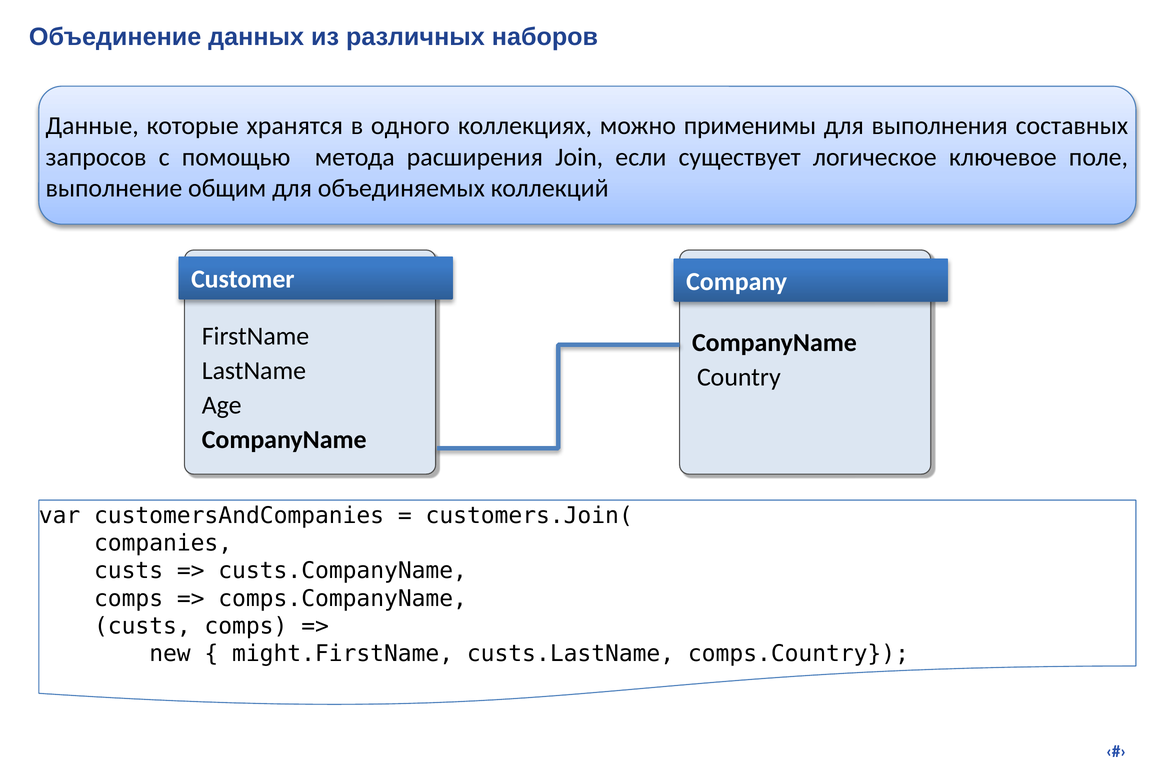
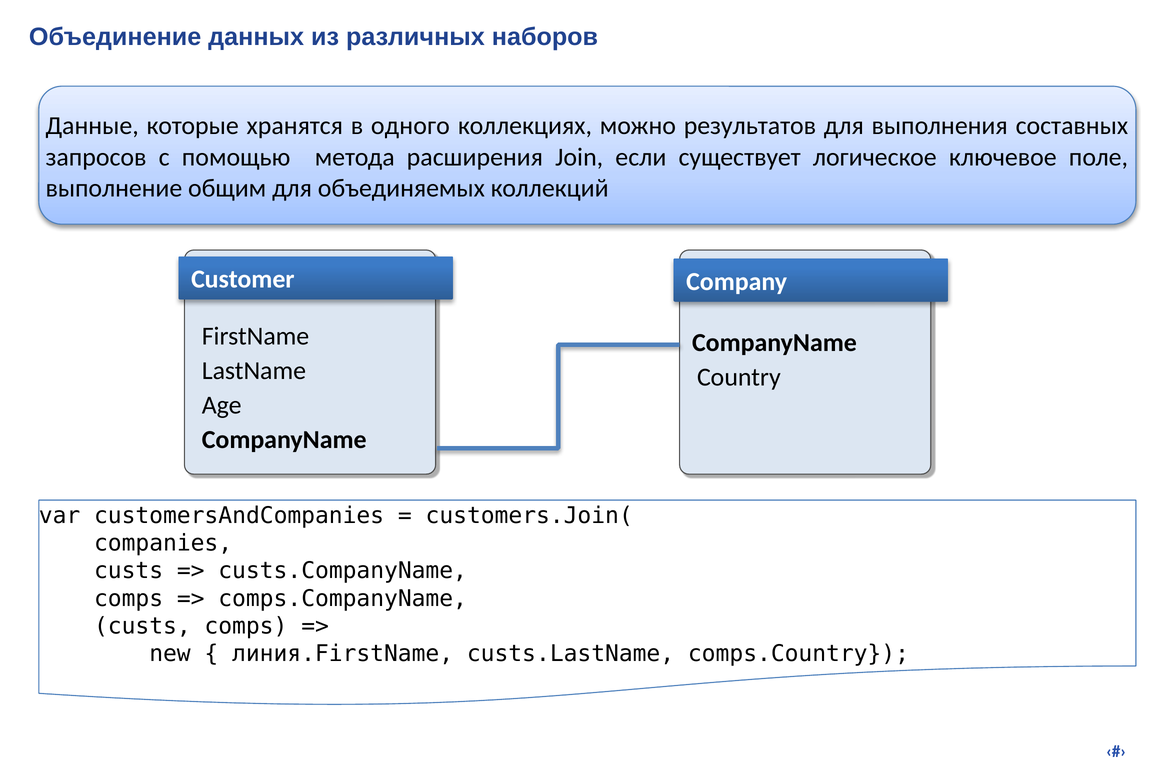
применимы: применимы -> результатов
might.FirstName: might.FirstName -> линия.FirstName
